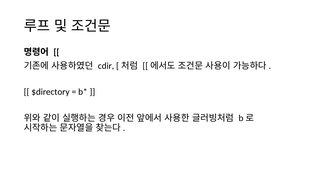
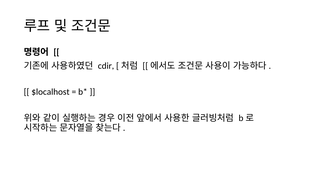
$directory: $directory -> $localhost
